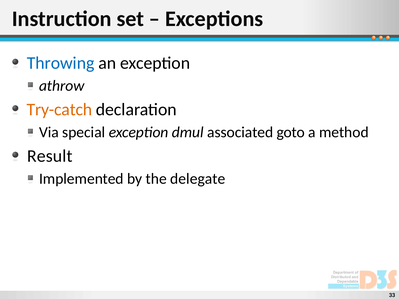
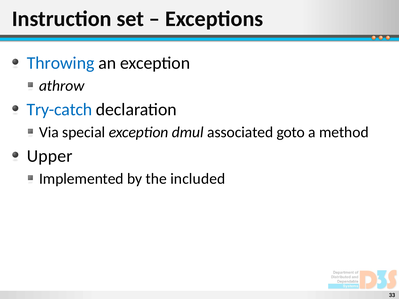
Try-catch colour: orange -> blue
Result: Result -> Upper
delegate: delegate -> included
